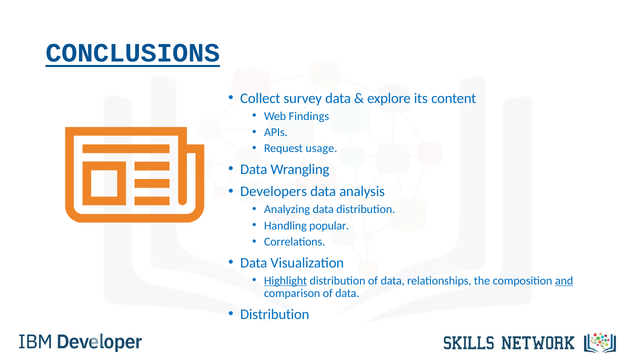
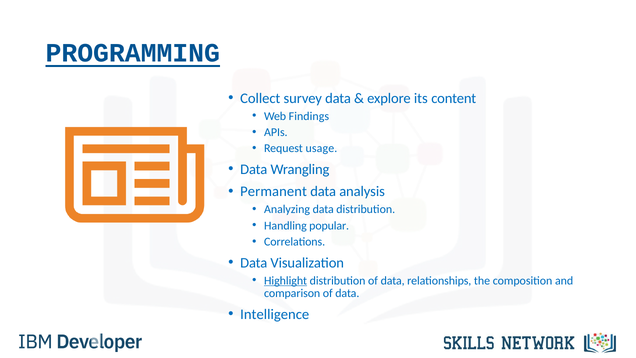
CONCLUSIONS: CONCLUSIONS -> PROGRAMMING
Developers: Developers -> Permanent
and underline: present -> none
Distribution at (275, 314): Distribution -> Intelligence
